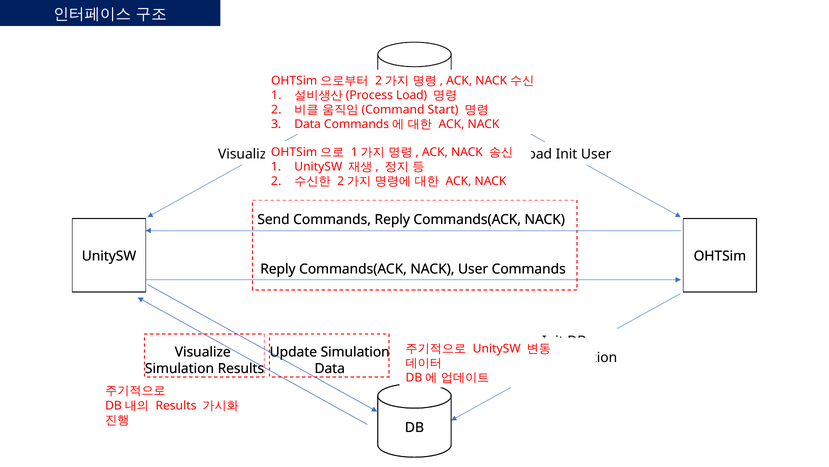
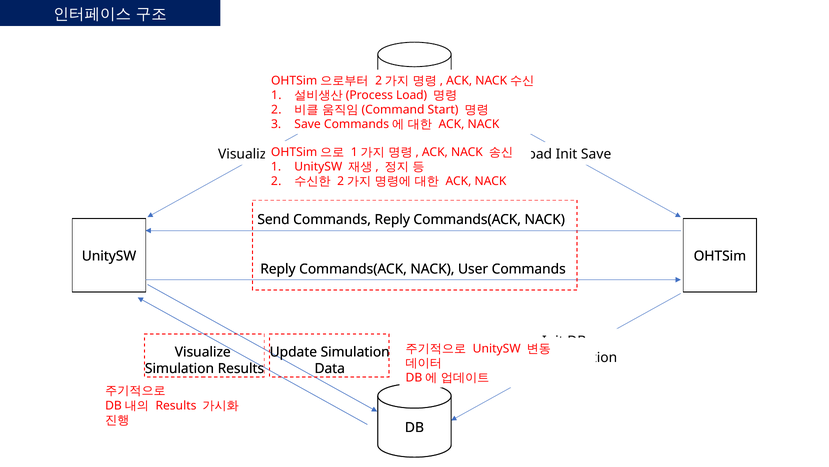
Data at (308, 124): Data -> Save
Init User: User -> Save
